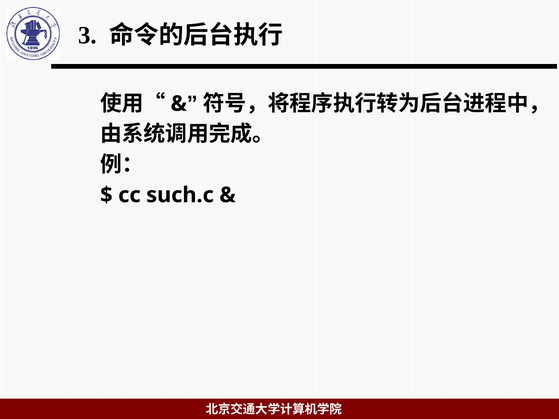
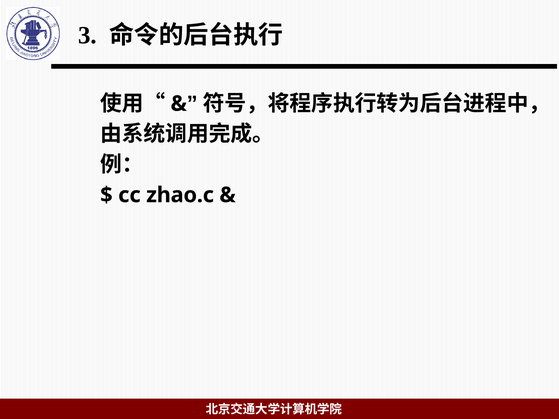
such.c: such.c -> zhao.c
